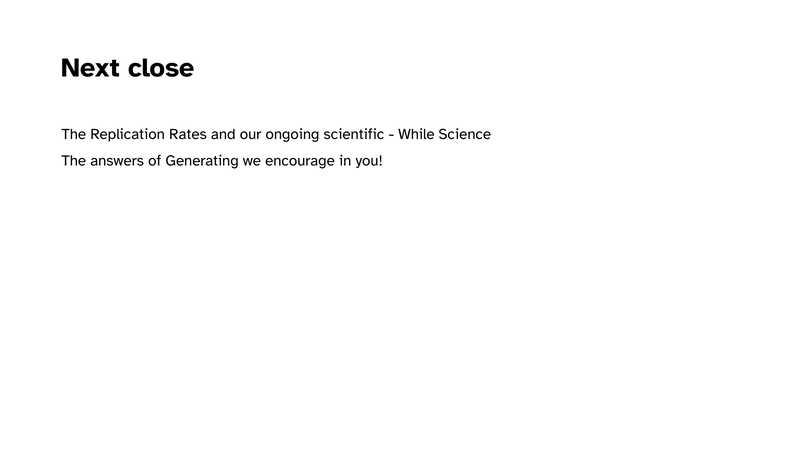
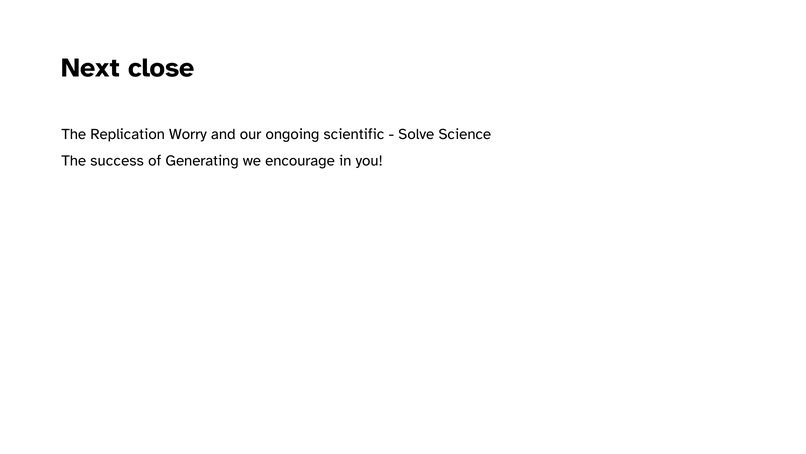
Rates: Rates -> Worry
While: While -> Solve
answers: answers -> success
